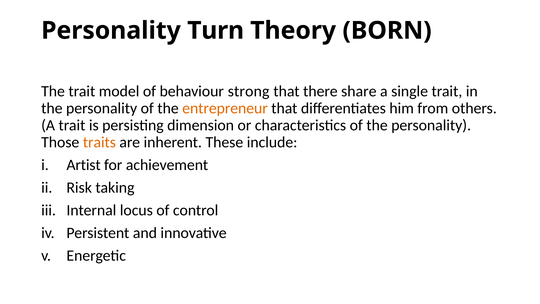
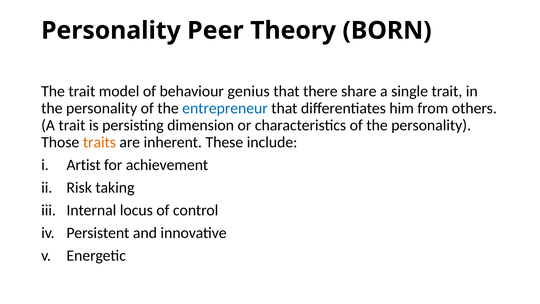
Turn: Turn -> Peer
strong: strong -> genius
entrepreneur colour: orange -> blue
